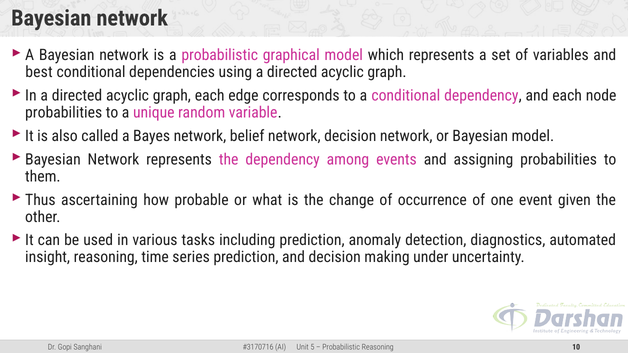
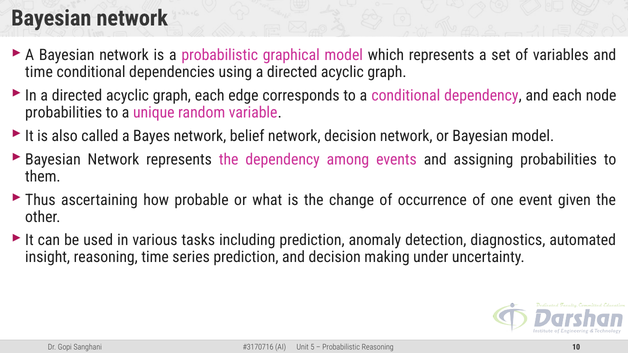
best at (39, 72): best -> time
